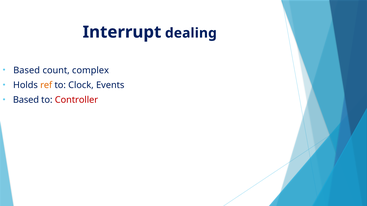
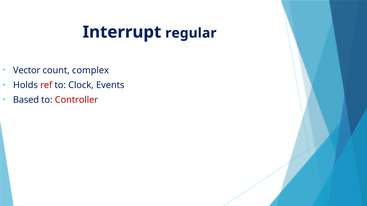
dealing: dealing -> regular
Based at (27, 70): Based -> Vector
ref colour: orange -> red
